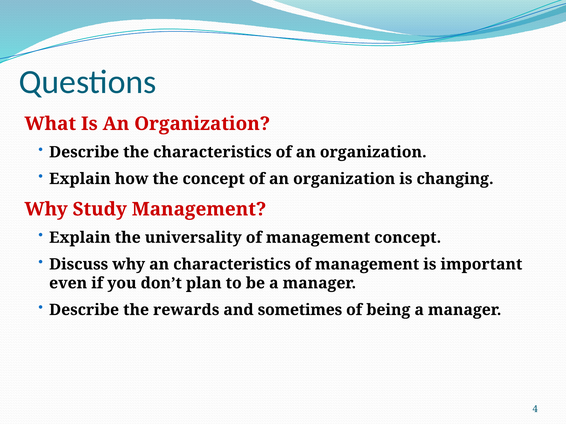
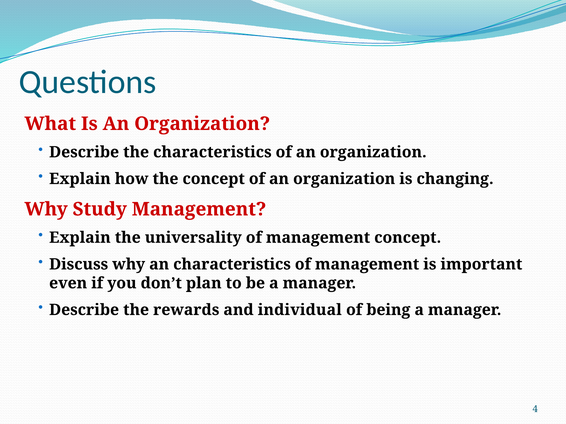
sometimes: sometimes -> individual
